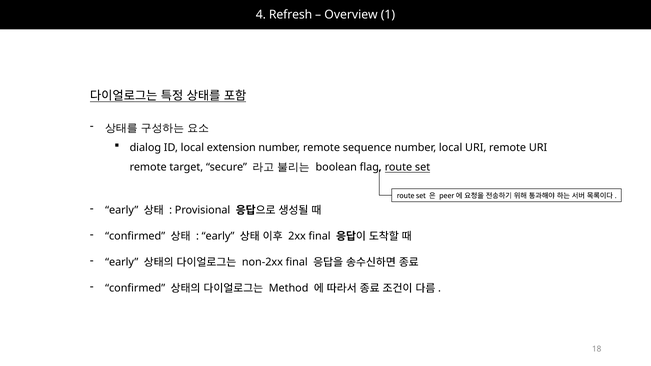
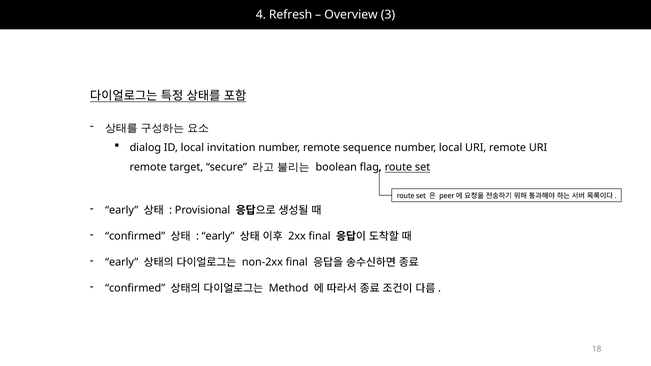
1: 1 -> 3
extension: extension -> invitation
